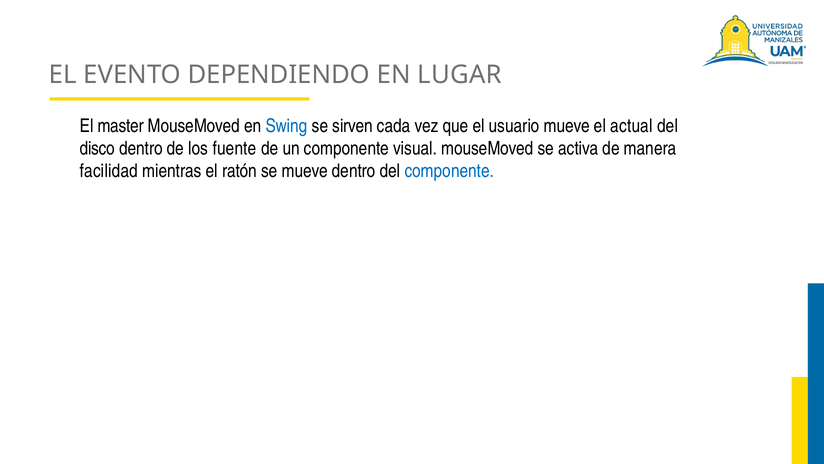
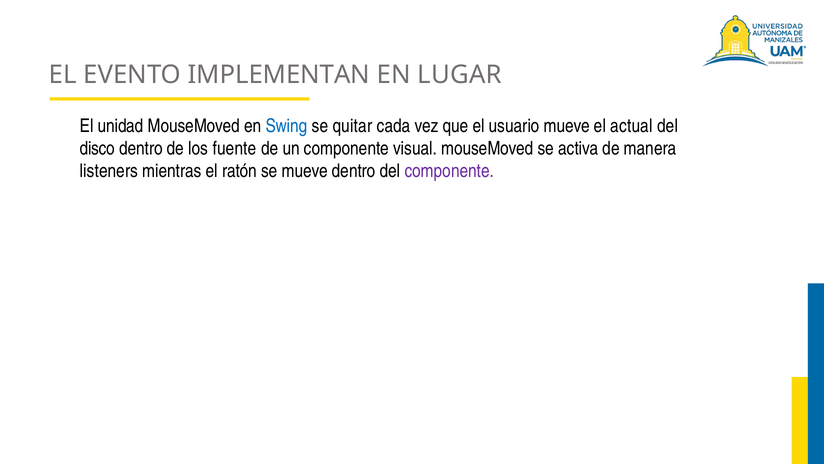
DEPENDIENDO: DEPENDIENDO -> IMPLEMENTAN
master: master -> unidad
sirven: sirven -> quitar
facilidad: facilidad -> listeners
componente at (449, 171) colour: blue -> purple
